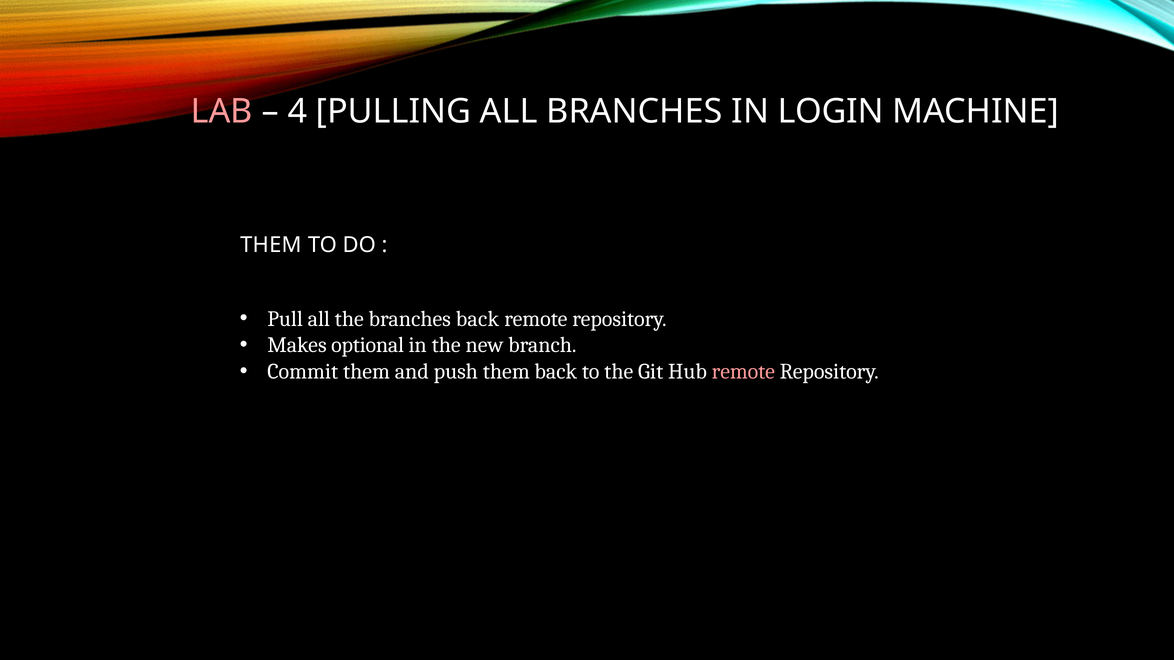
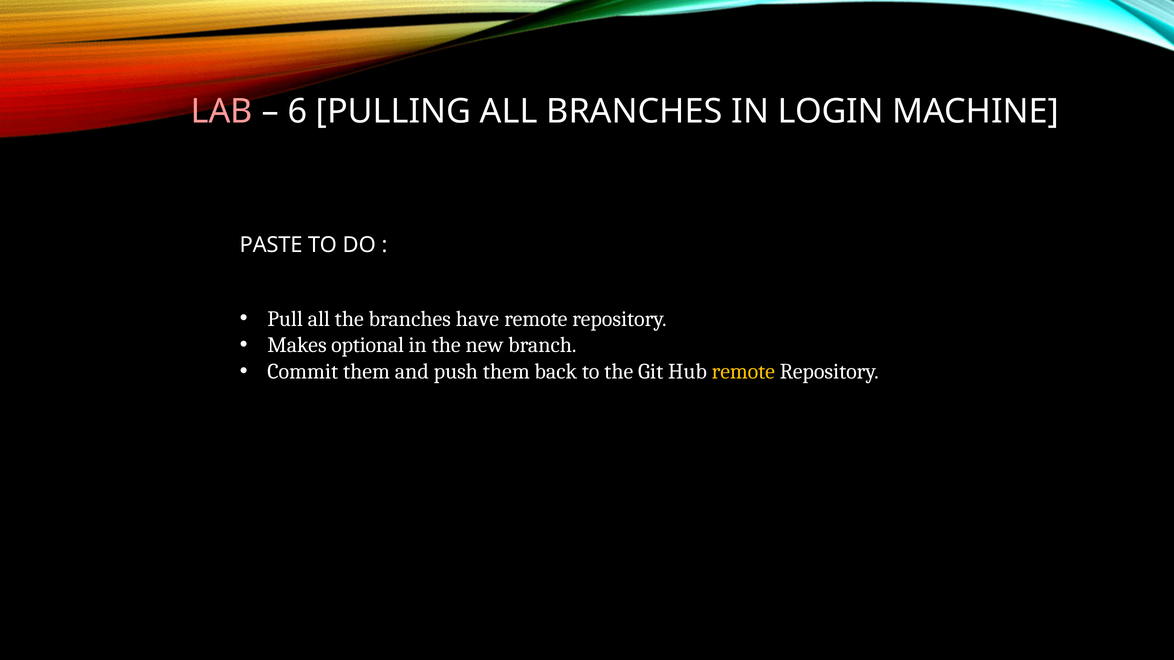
4: 4 -> 6
THEM at (271, 245): THEM -> PASTE
branches back: back -> have
remote at (743, 372) colour: pink -> yellow
